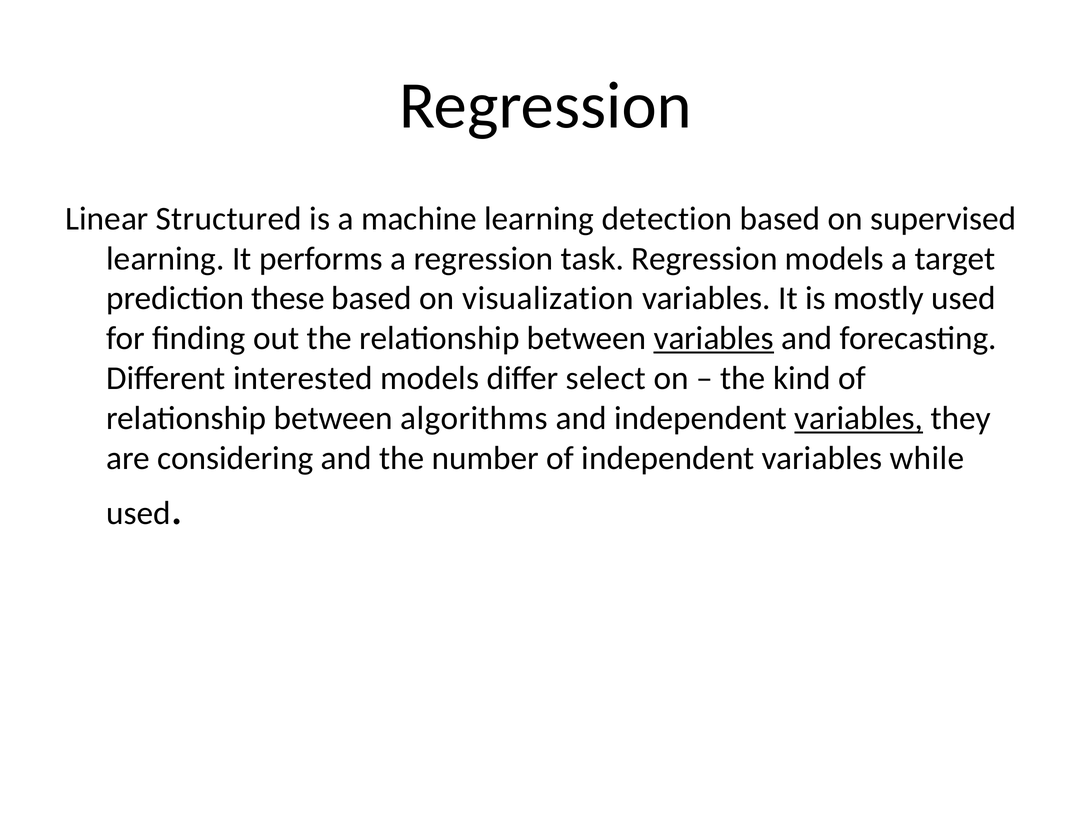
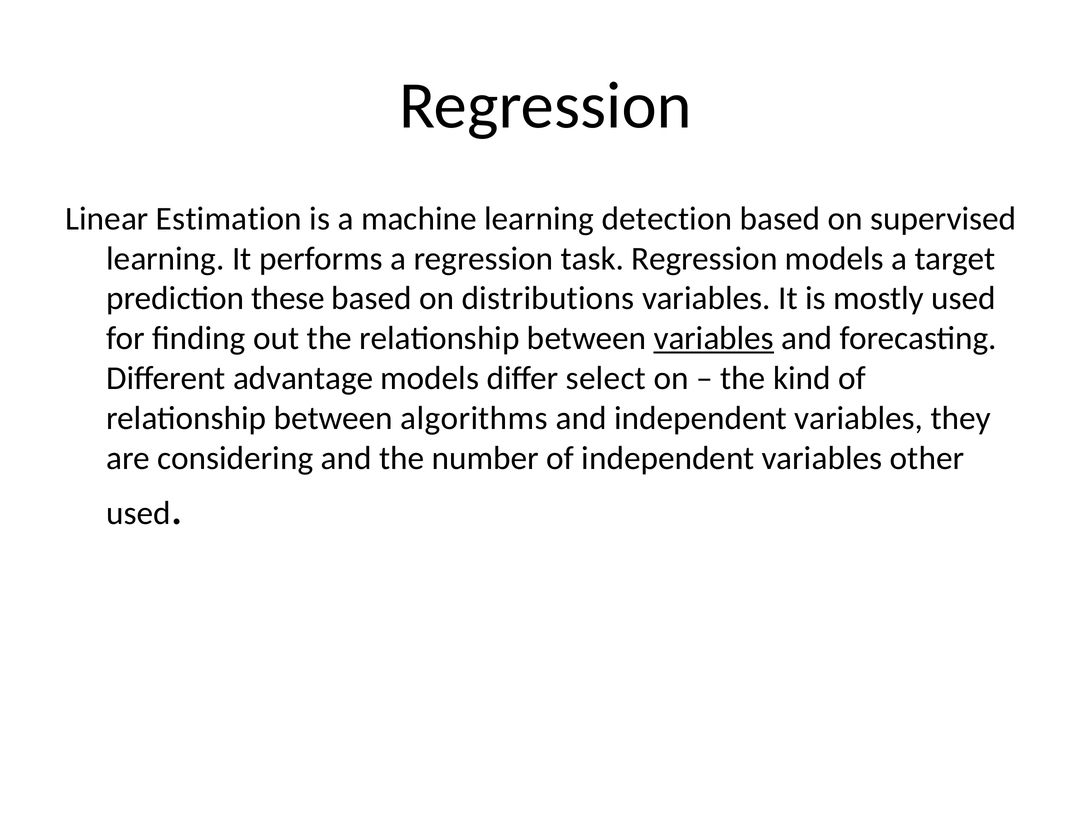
Structured: Structured -> Estimation
visualization: visualization -> distributions
interested: interested -> advantage
variables at (859, 418) underline: present -> none
while: while -> other
